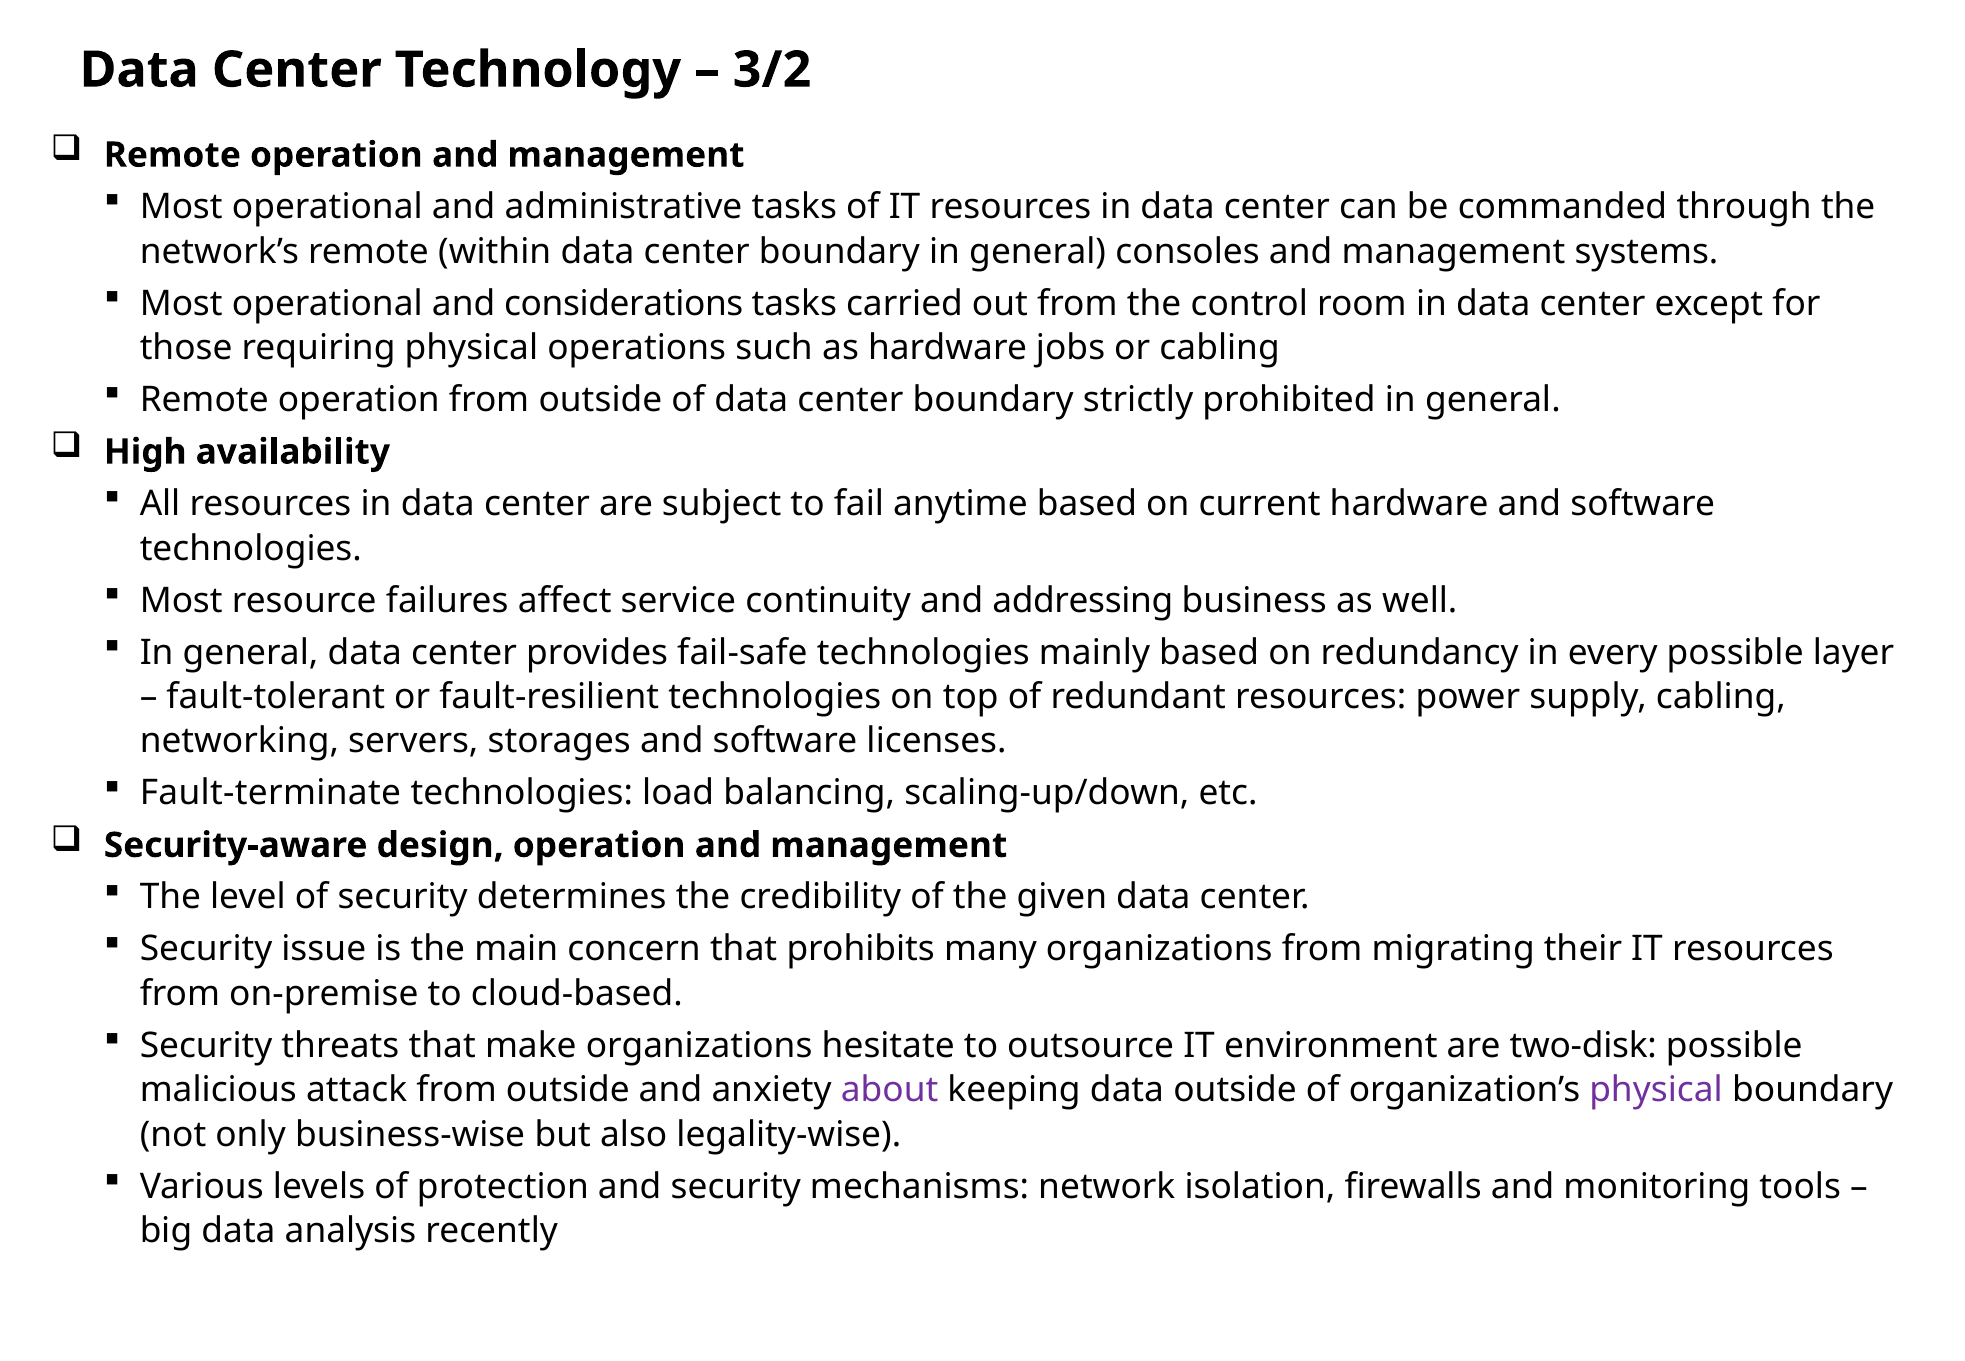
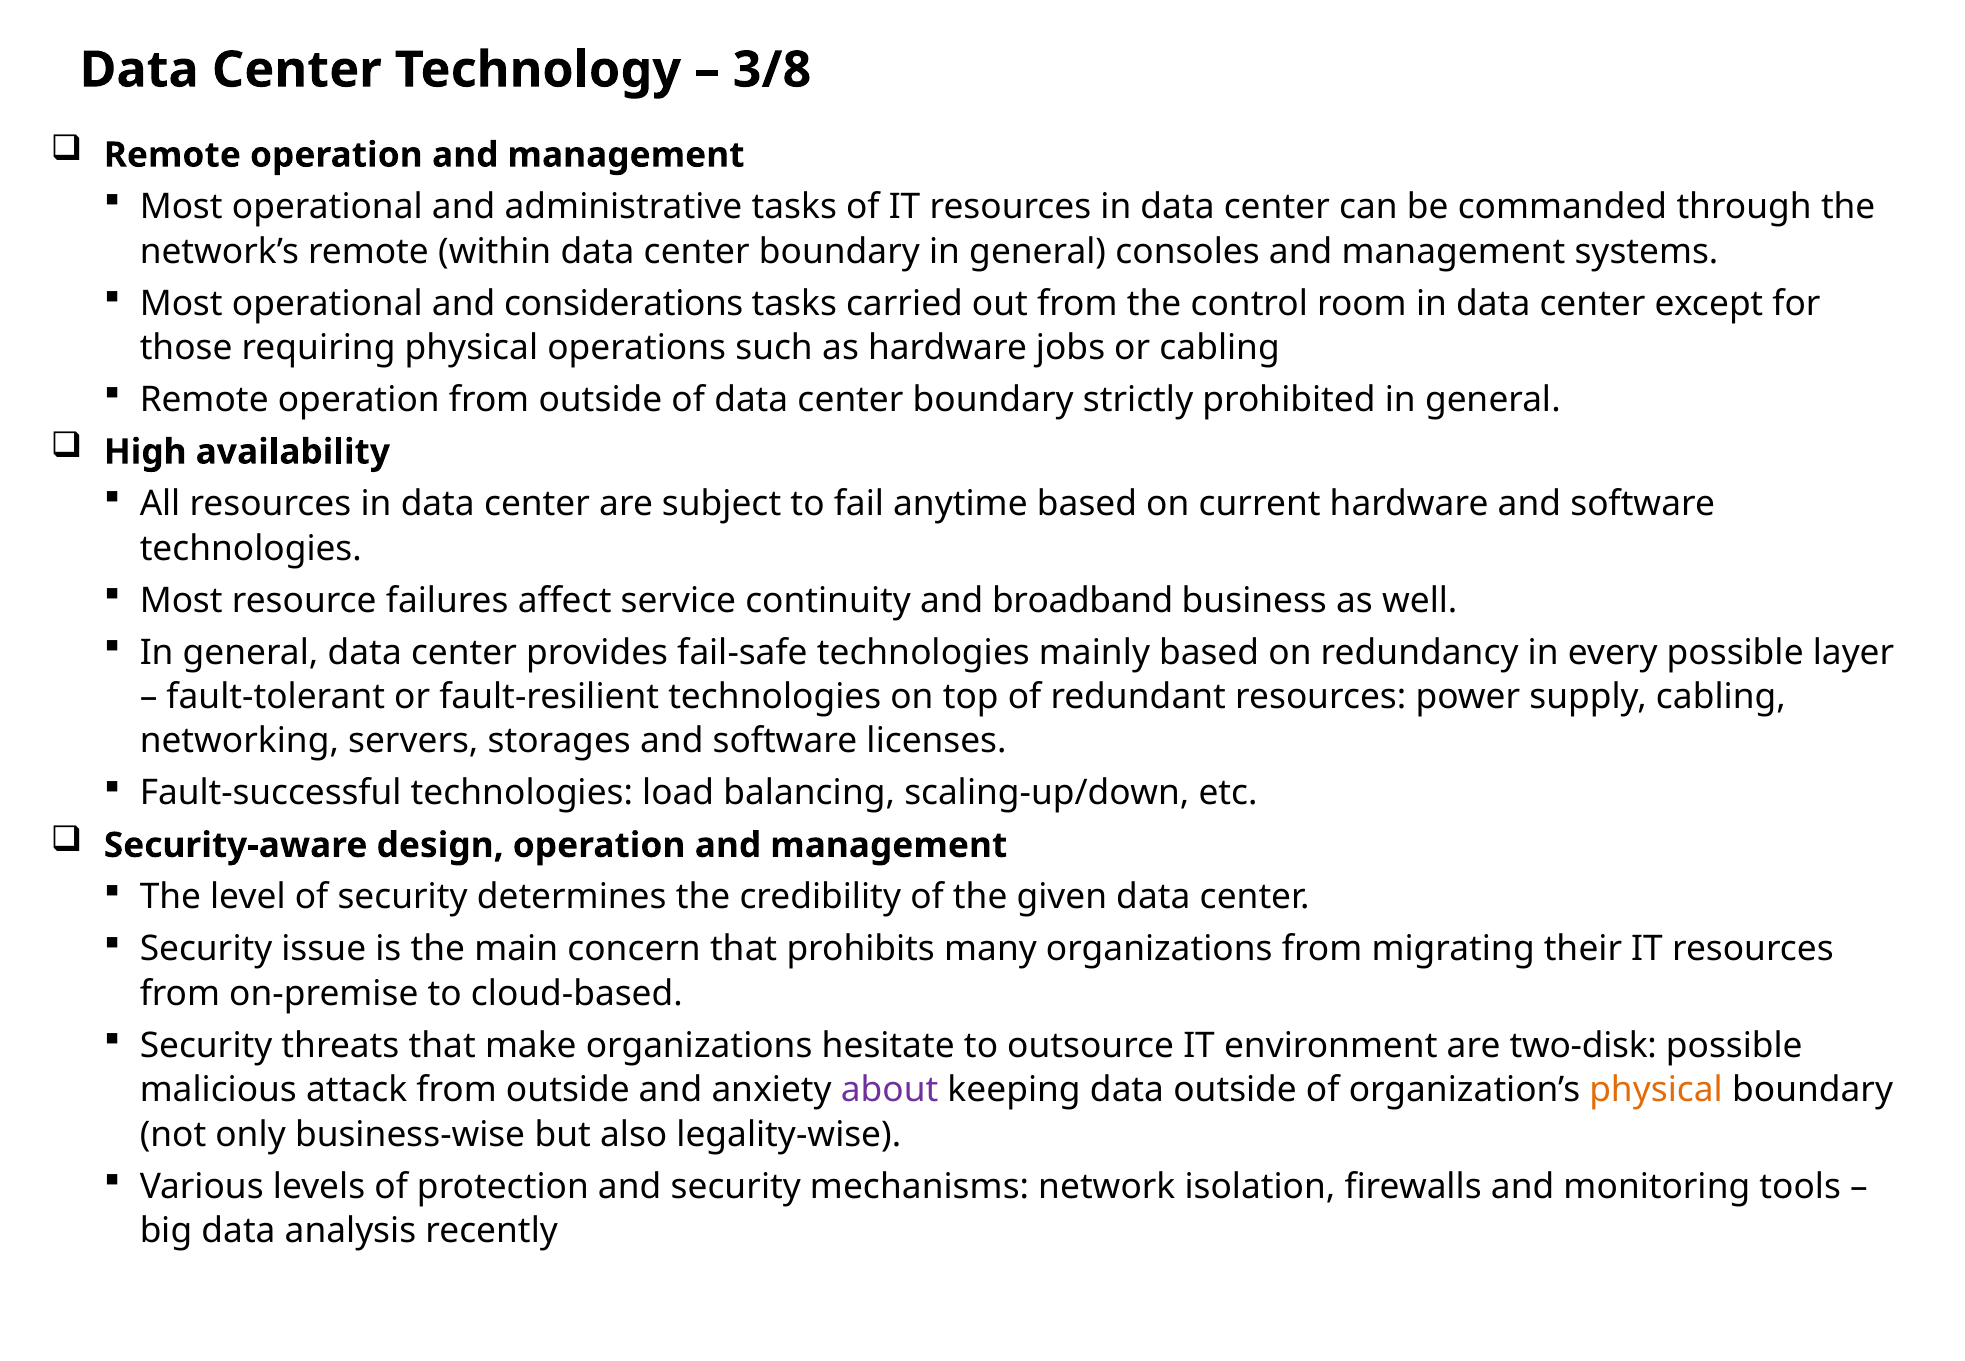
3/2: 3/2 -> 3/8
addressing: addressing -> broadband
Fault-terminate: Fault-terminate -> Fault-successful
physical at (1656, 1090) colour: purple -> orange
